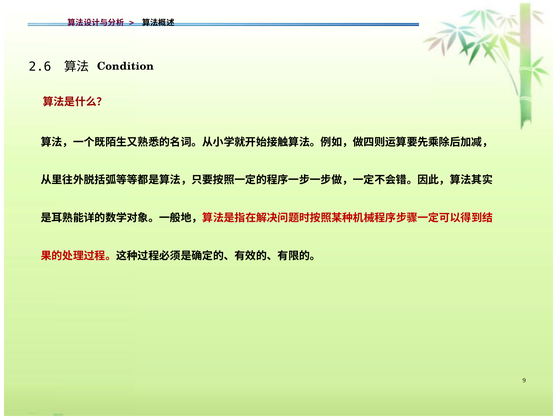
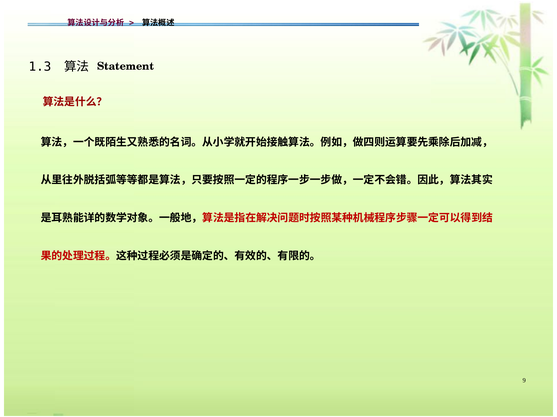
2.6: 2.6 -> 1.3
Condition: Condition -> Statement
